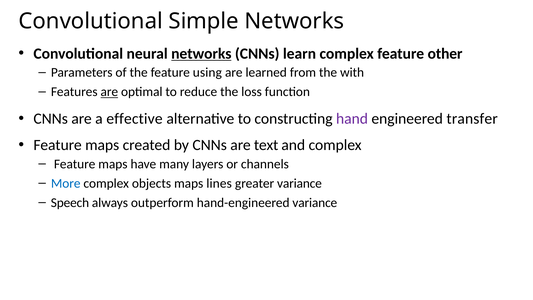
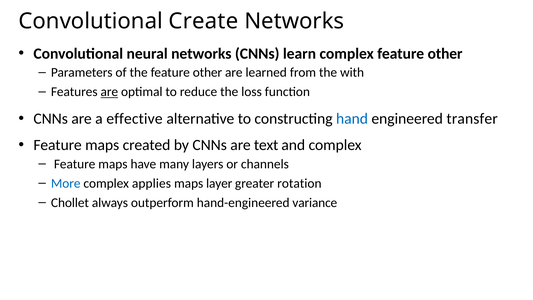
Simple: Simple -> Create
networks at (201, 54) underline: present -> none
the feature using: using -> other
hand colour: purple -> blue
objects: objects -> applies
lines: lines -> layer
greater variance: variance -> rotation
Speech: Speech -> Chollet
